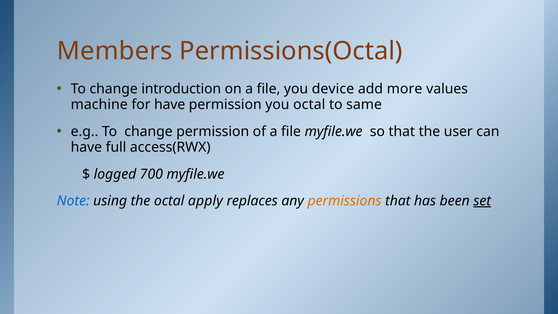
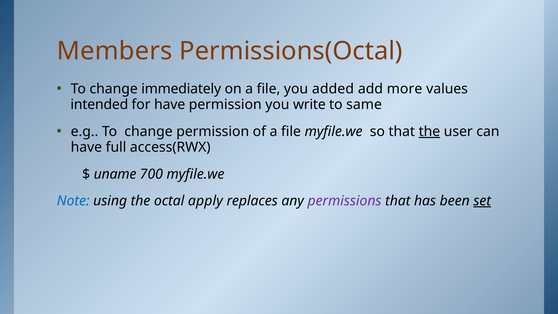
introduction: introduction -> immediately
device: device -> added
machine: machine -> intended
you octal: octal -> write
the at (429, 131) underline: none -> present
logged: logged -> uname
permissions colour: orange -> purple
